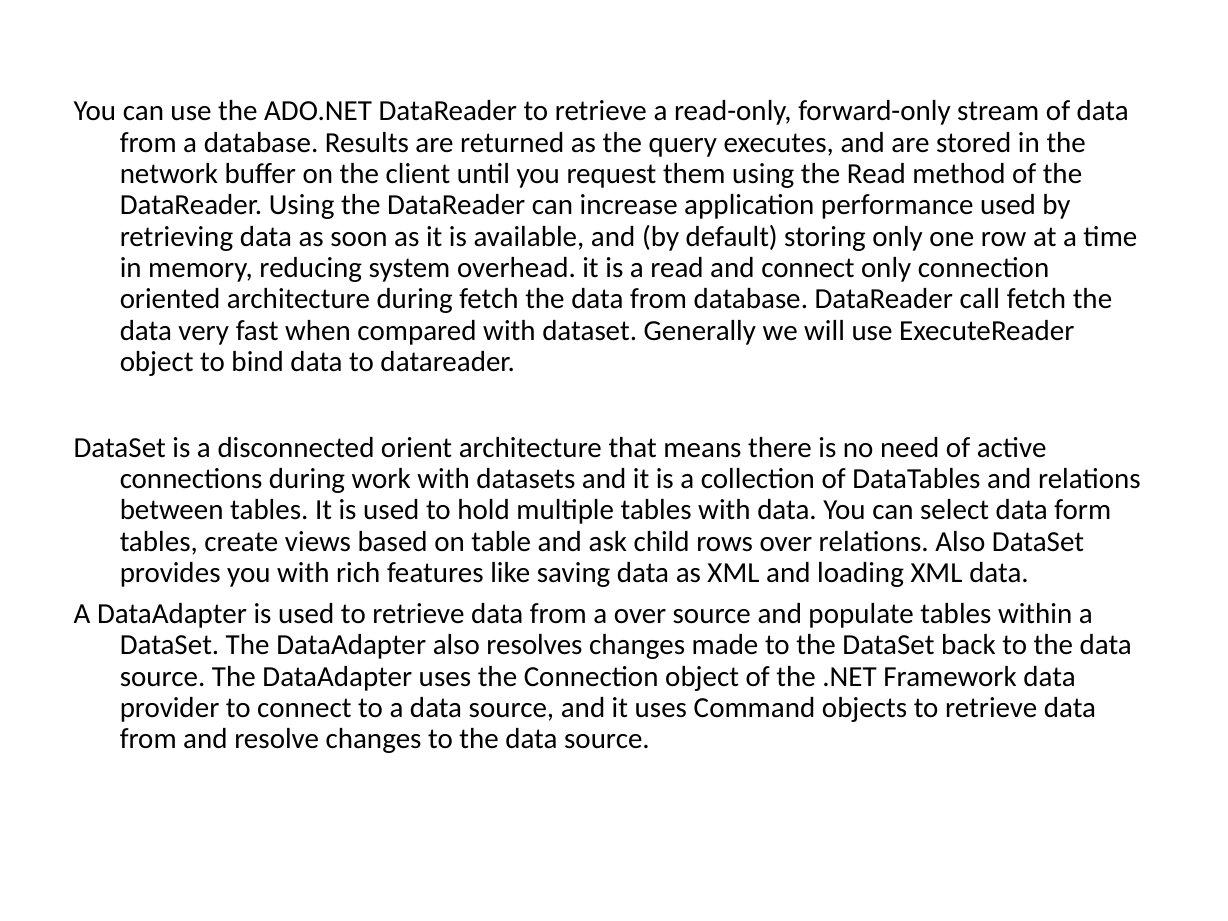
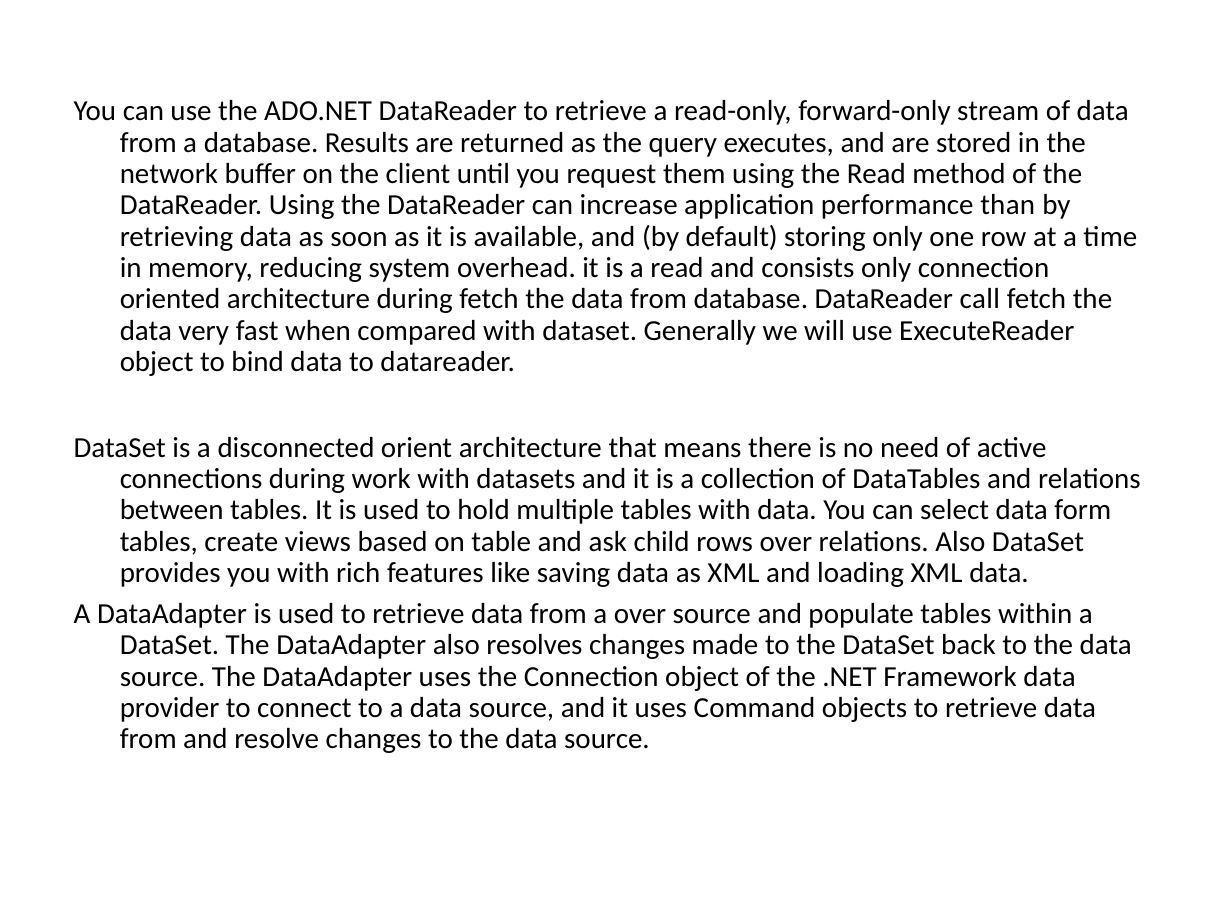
performance used: used -> than
and connect: connect -> consists
